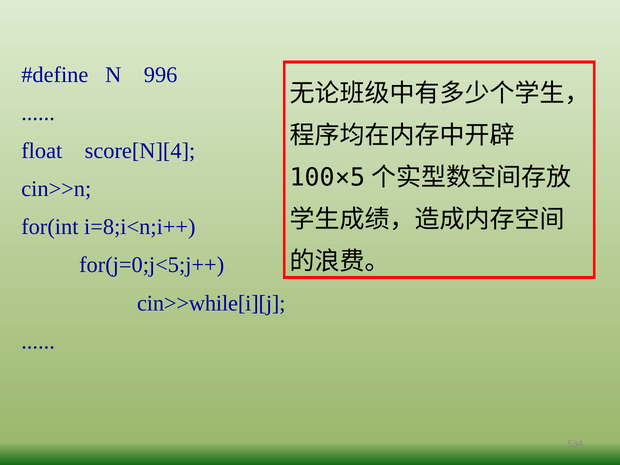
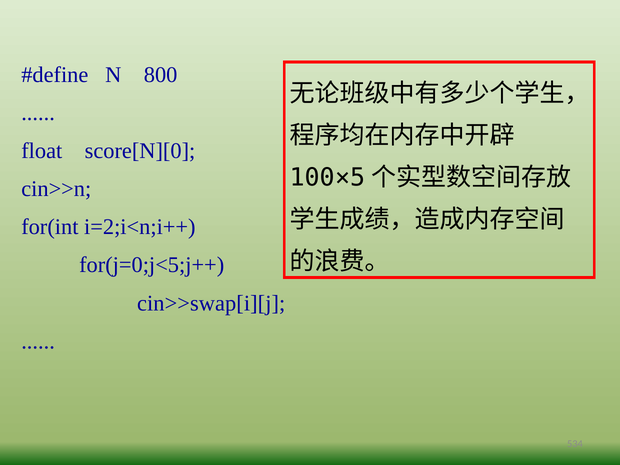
996: 996 -> 800
score[N][4: score[N][4 -> score[N][0
i=8;i<n;i++: i=8;i<n;i++ -> i=2;i<n;i++
cin>>while[i][j: cin>>while[i][j -> cin>>swap[i][j
